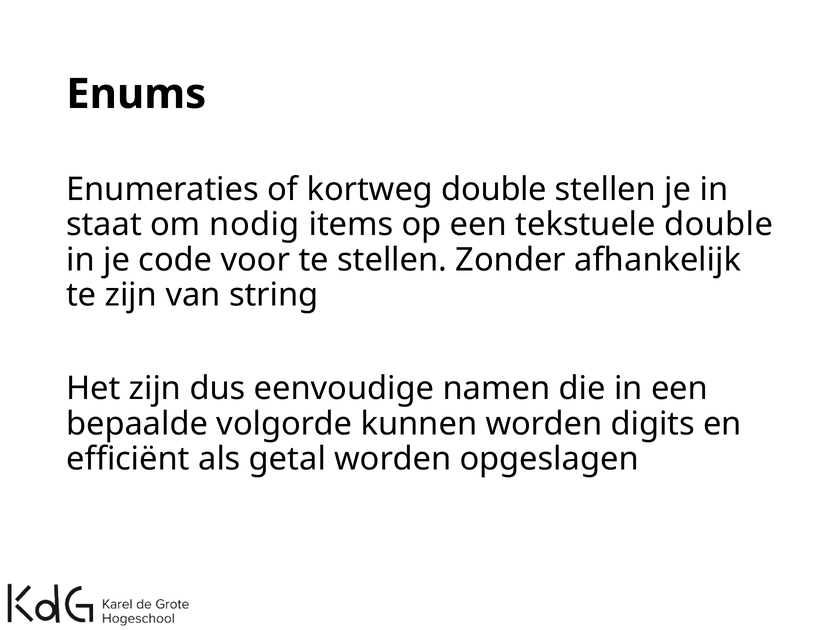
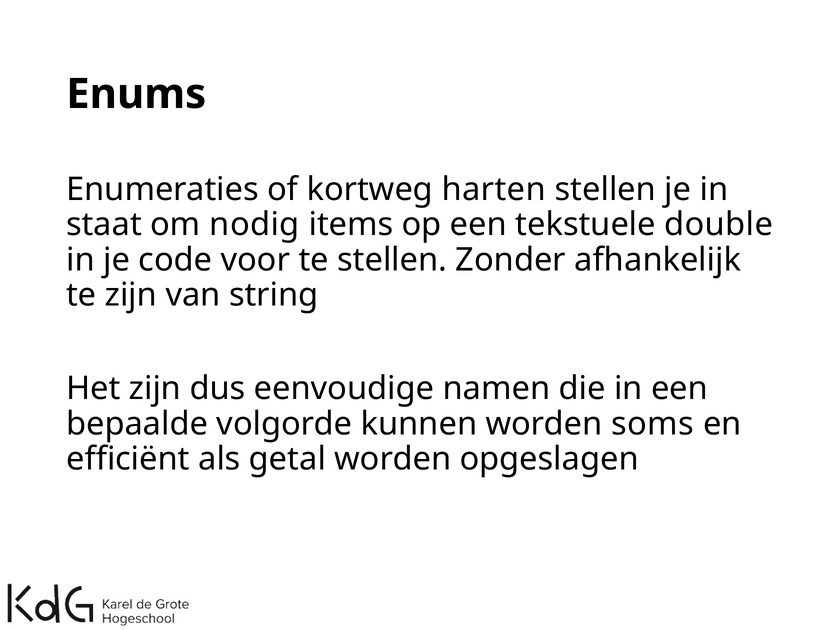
kortweg double: double -> harten
digits: digits -> soms
